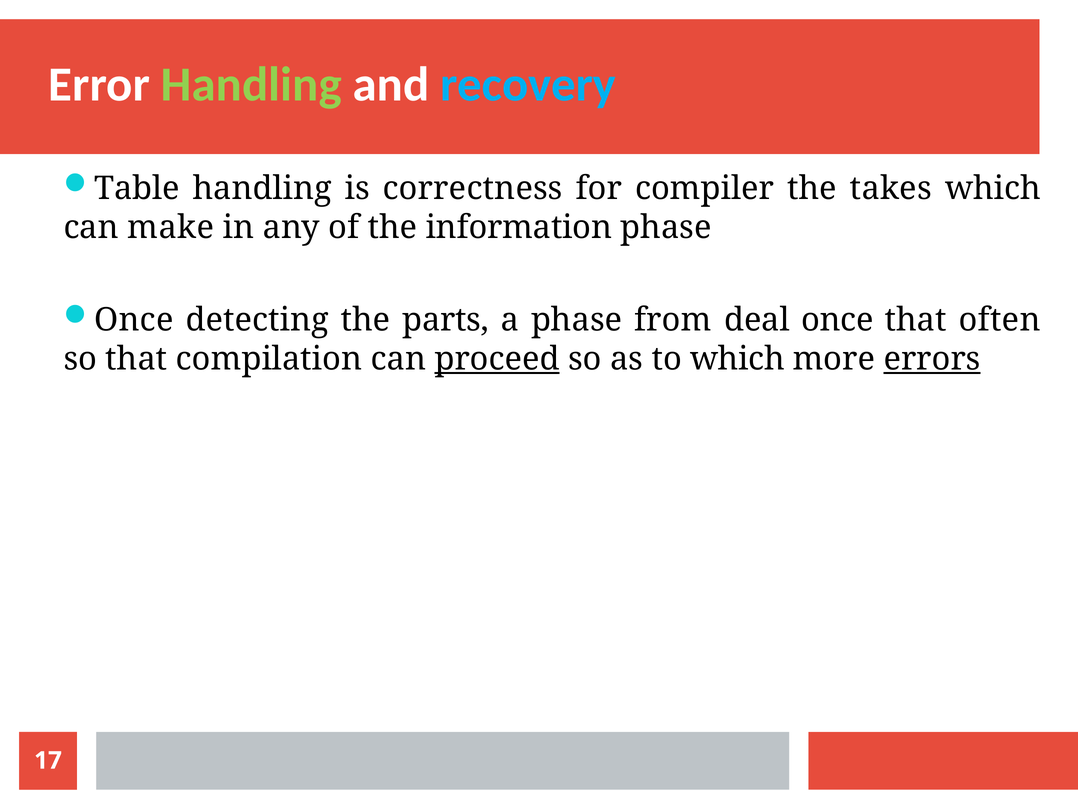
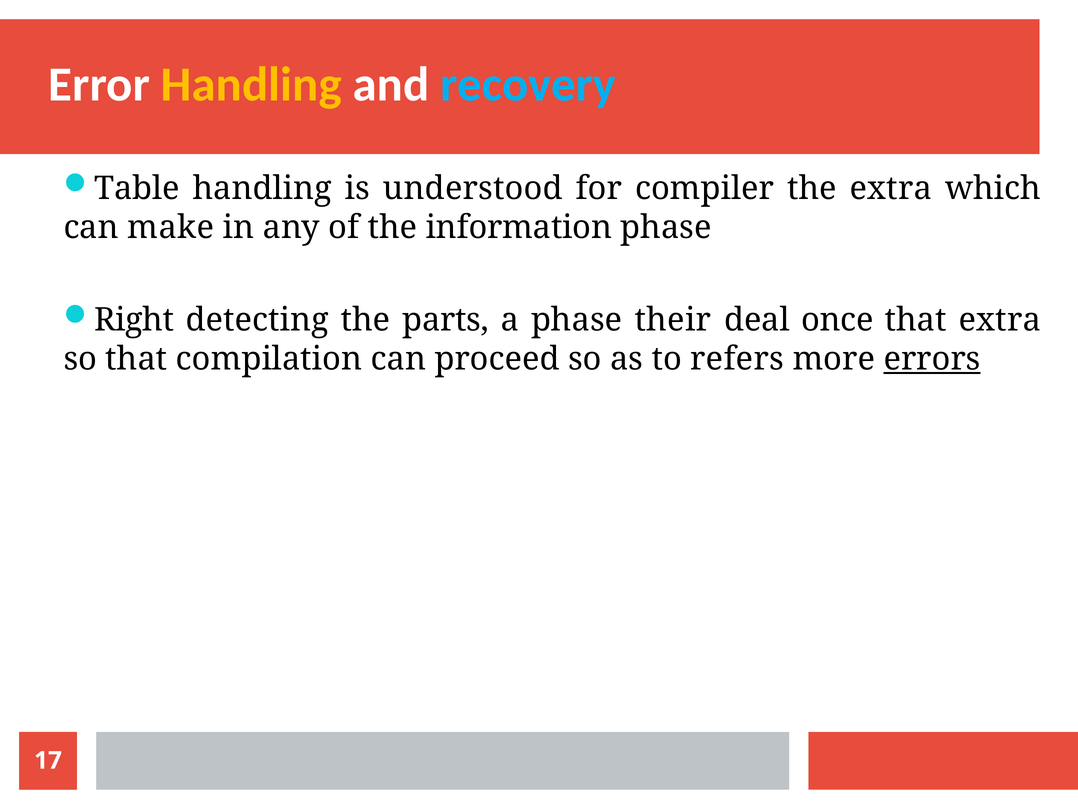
Handling at (251, 84) colour: light green -> yellow
correctness: correctness -> understood
the takes: takes -> extra
Once at (134, 320): Once -> Right
from: from -> their
that often: often -> extra
proceed underline: present -> none
to which: which -> refers
